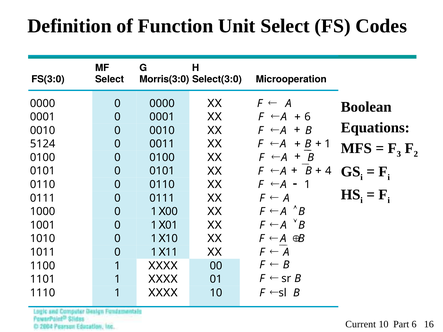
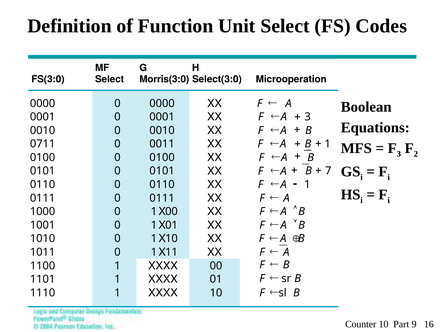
A 6: 6 -> 3
5124: 5124 -> 0711
4: 4 -> 7
Current: Current -> Counter
Part 6: 6 -> 9
